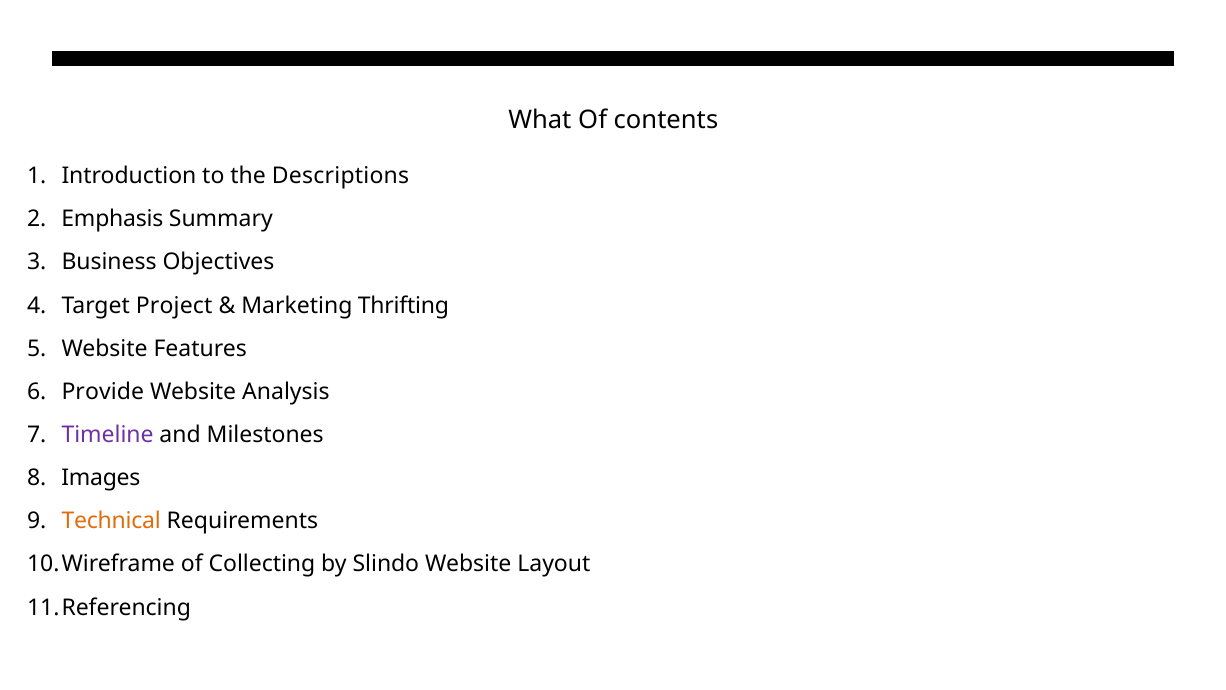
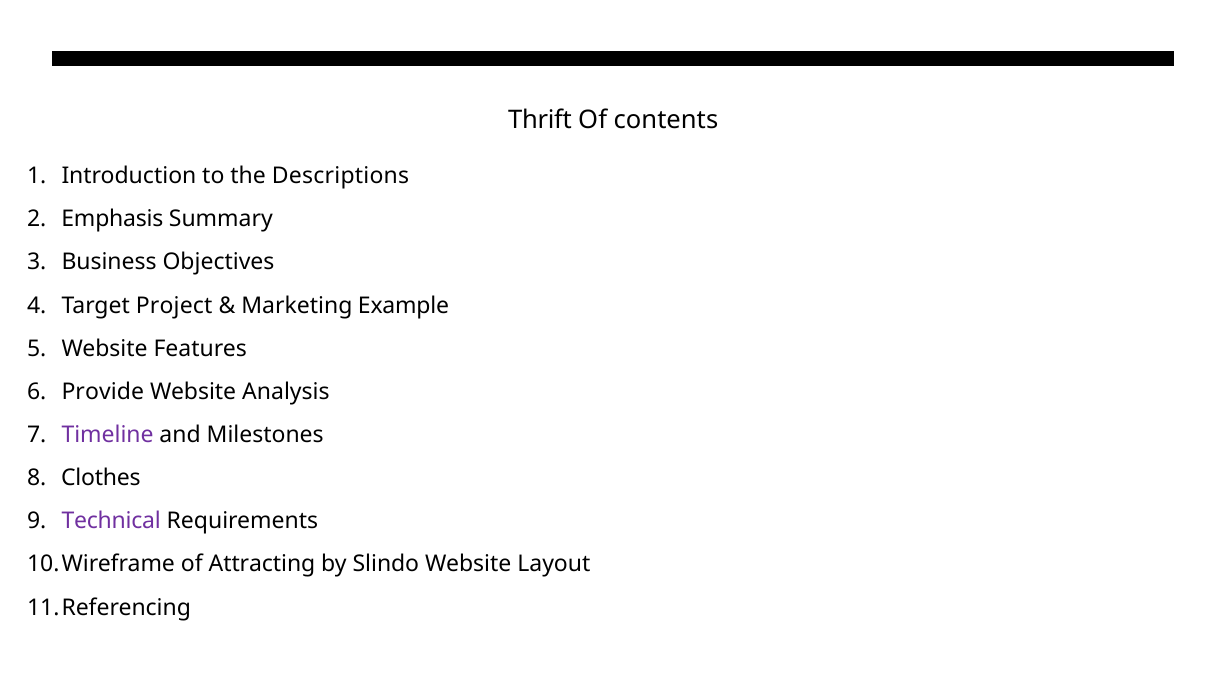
What: What -> Thrift
Thrifting: Thrifting -> Example
Images: Images -> Clothes
Technical colour: orange -> purple
Collecting: Collecting -> Attracting
